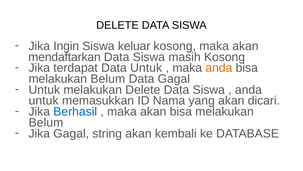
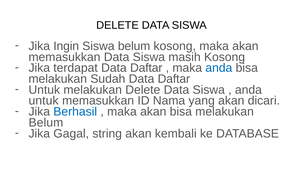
Siswa keluar: keluar -> belum
mendaftarkan at (65, 57): mendaftarkan -> memasukkan
terdapat Data Untuk: Untuk -> Daftar
anda at (219, 68) colour: orange -> blue
Belum at (108, 79): Belum -> Sudah
Gagal at (174, 79): Gagal -> Daftar
